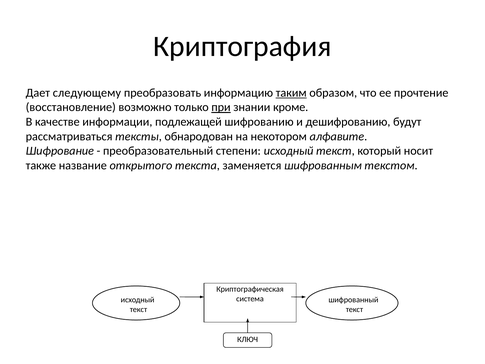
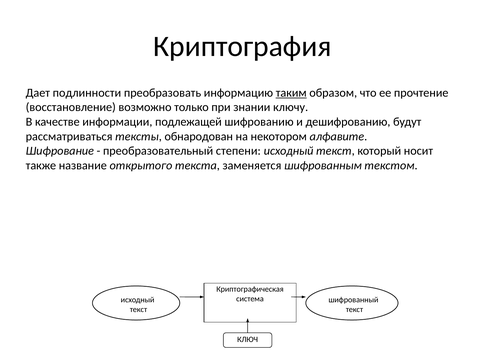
следующему: следующему -> подлинности
при underline: present -> none
кроме: кроме -> ключу
